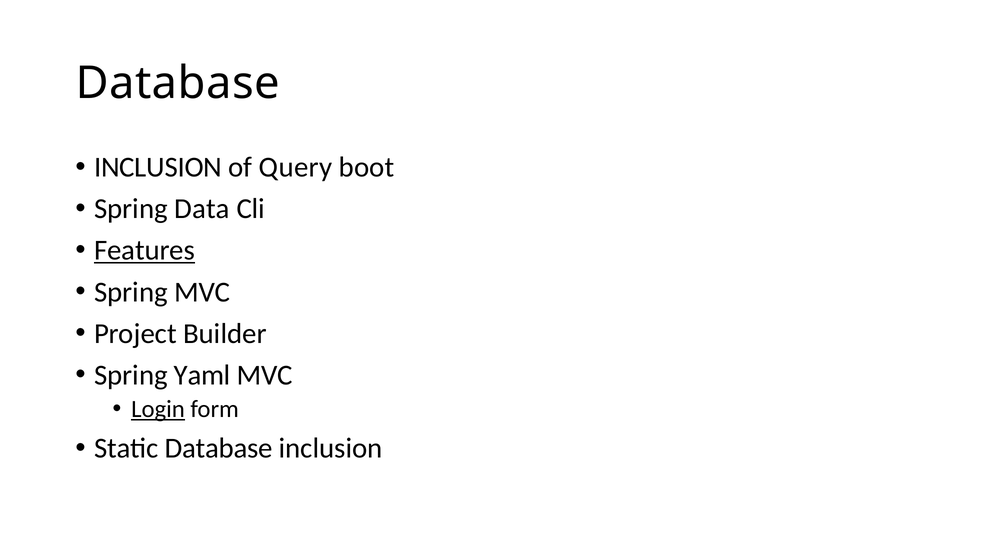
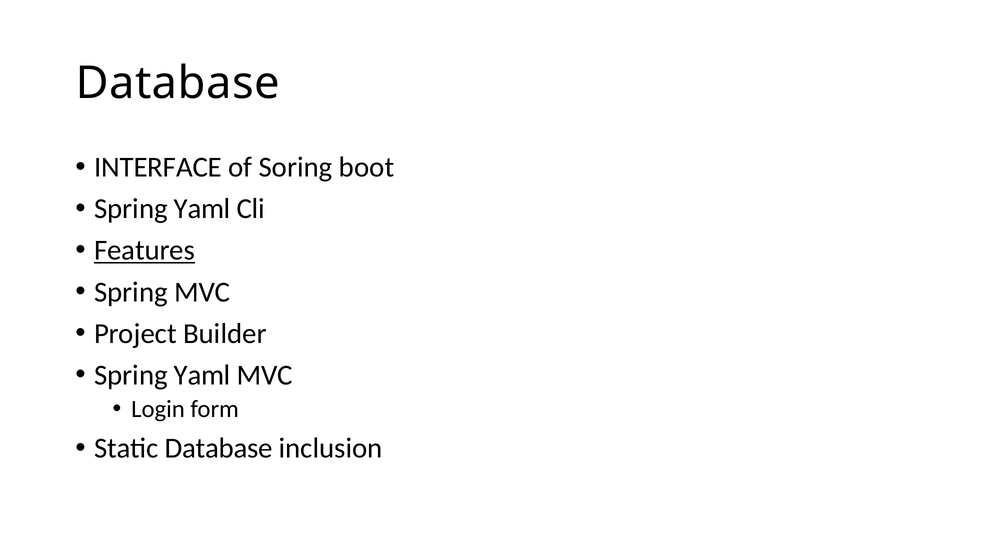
INCLUSION at (158, 167): INCLUSION -> INTERFACE
Query: Query -> Soring
Data at (202, 209): Data -> Yaml
Login underline: present -> none
